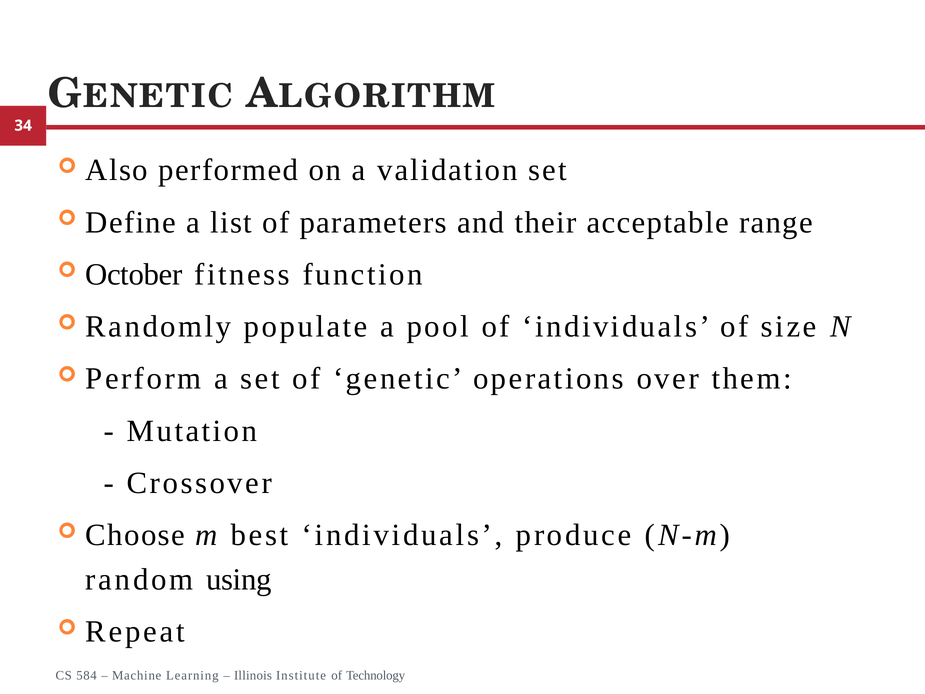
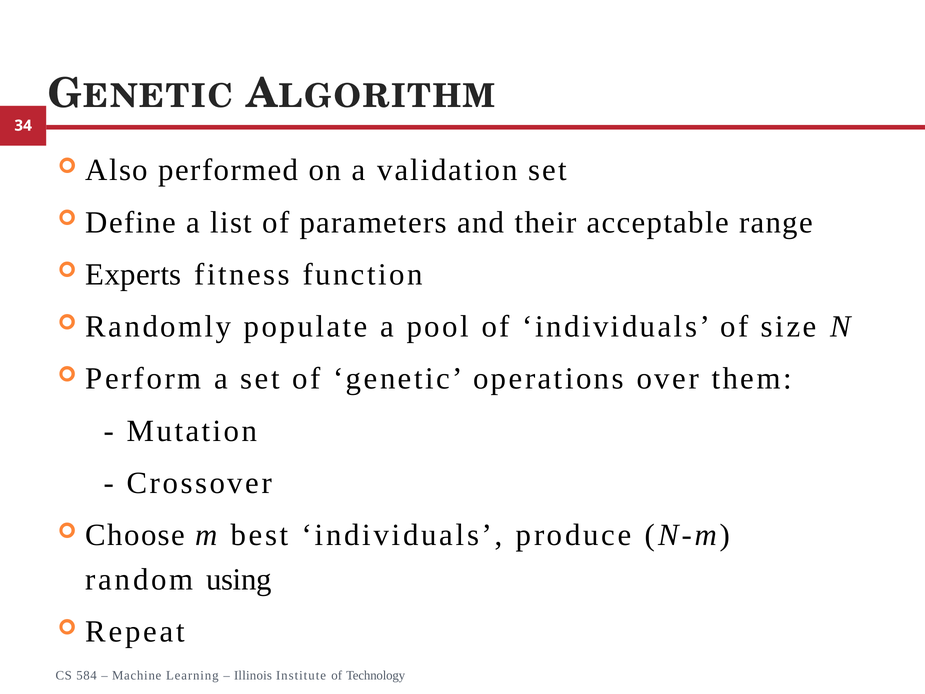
October: October -> Experts
